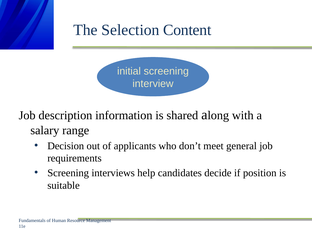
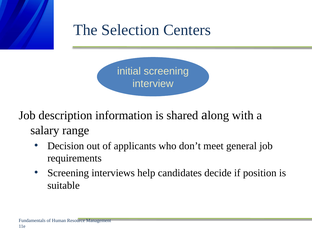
Content: Content -> Centers
